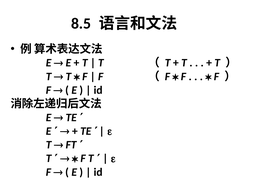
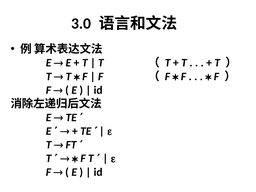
8.5: 8.5 -> 3.0
